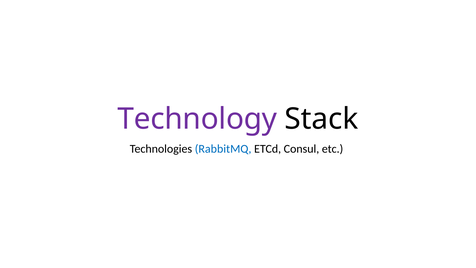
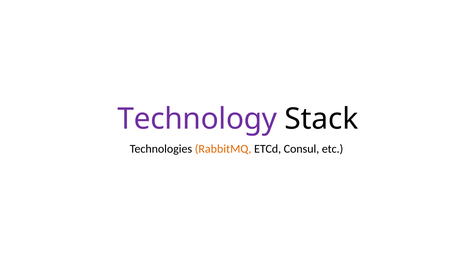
RabbitMQ colour: blue -> orange
